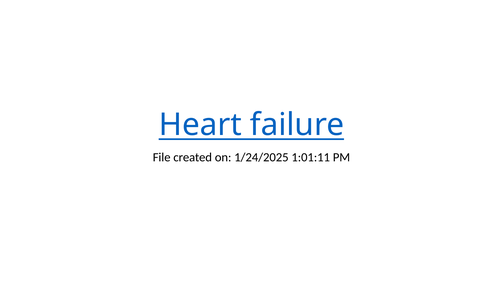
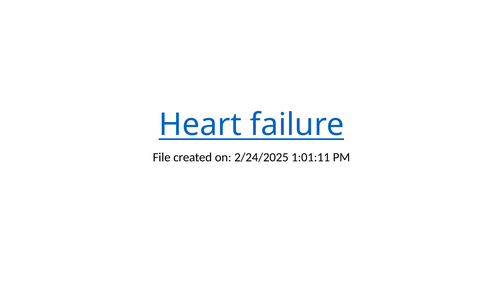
1/24/2025: 1/24/2025 -> 2/24/2025
